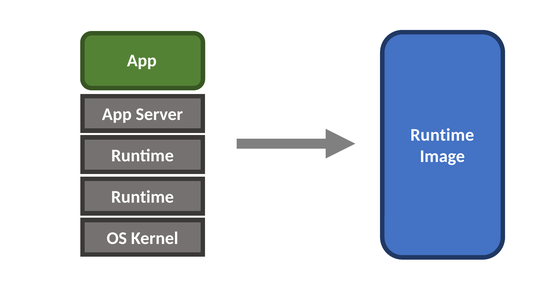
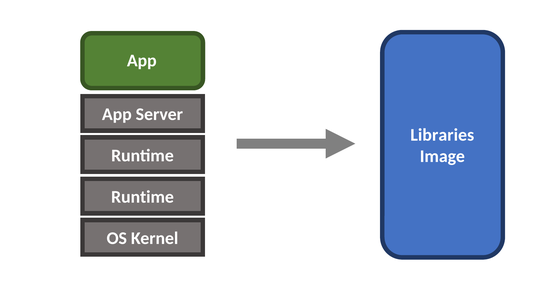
Runtime at (442, 135): Runtime -> Libraries
